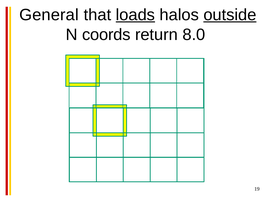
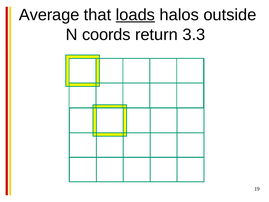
General: General -> Average
outside underline: present -> none
8.0: 8.0 -> 3.3
